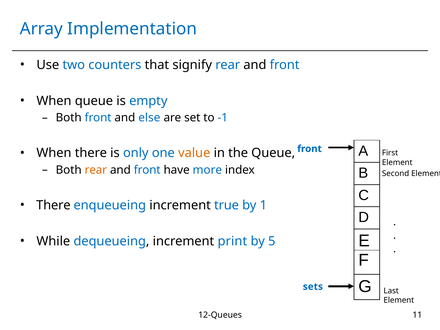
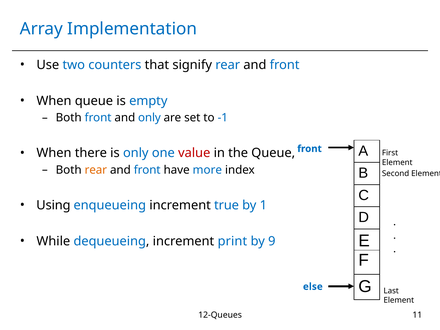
and else: else -> only
value colour: orange -> red
There at (53, 205): There -> Using
5: 5 -> 9
sets: sets -> else
